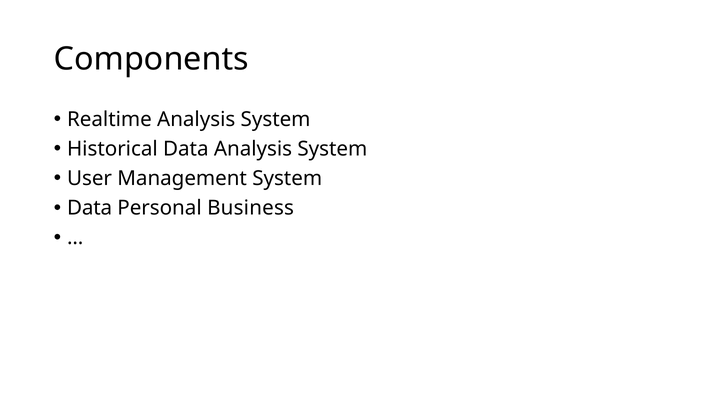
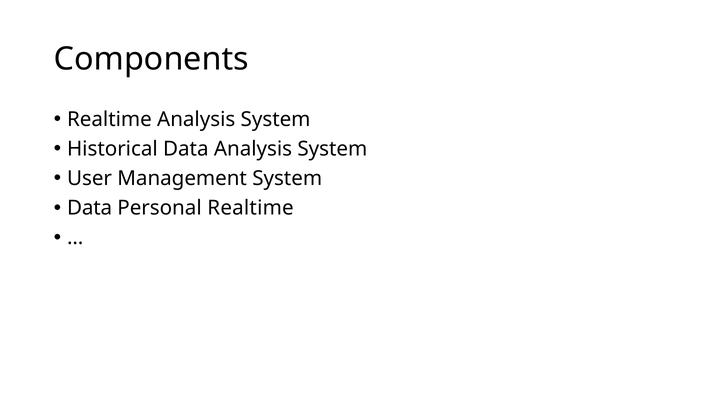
Personal Business: Business -> Realtime
